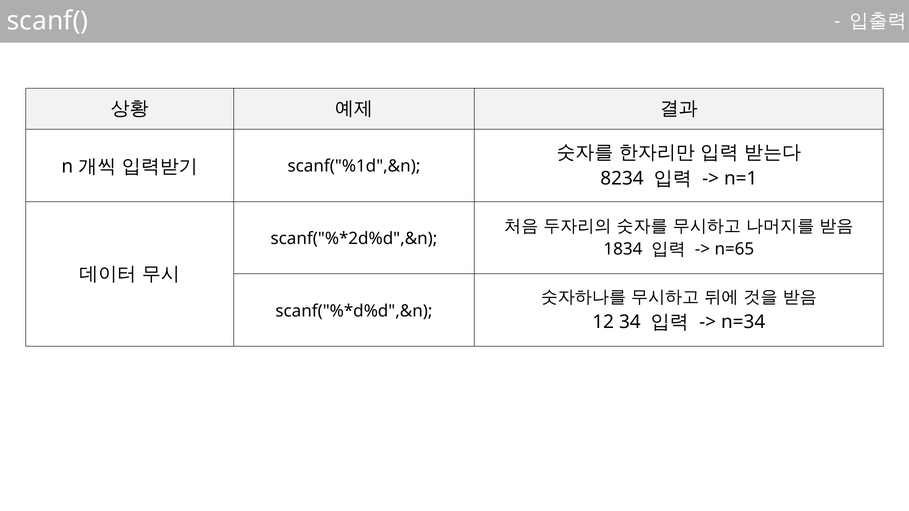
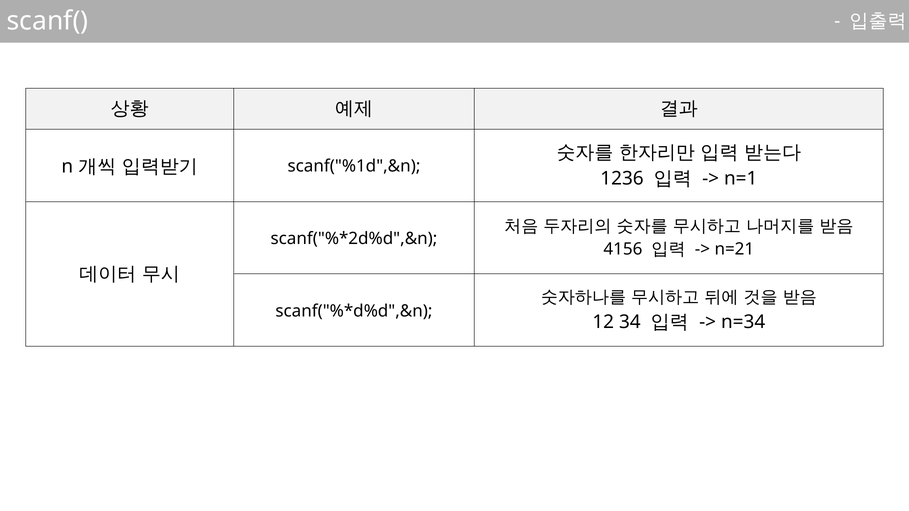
8234: 8234 -> 1236
1834: 1834 -> 4156
n=65: n=65 -> n=21
